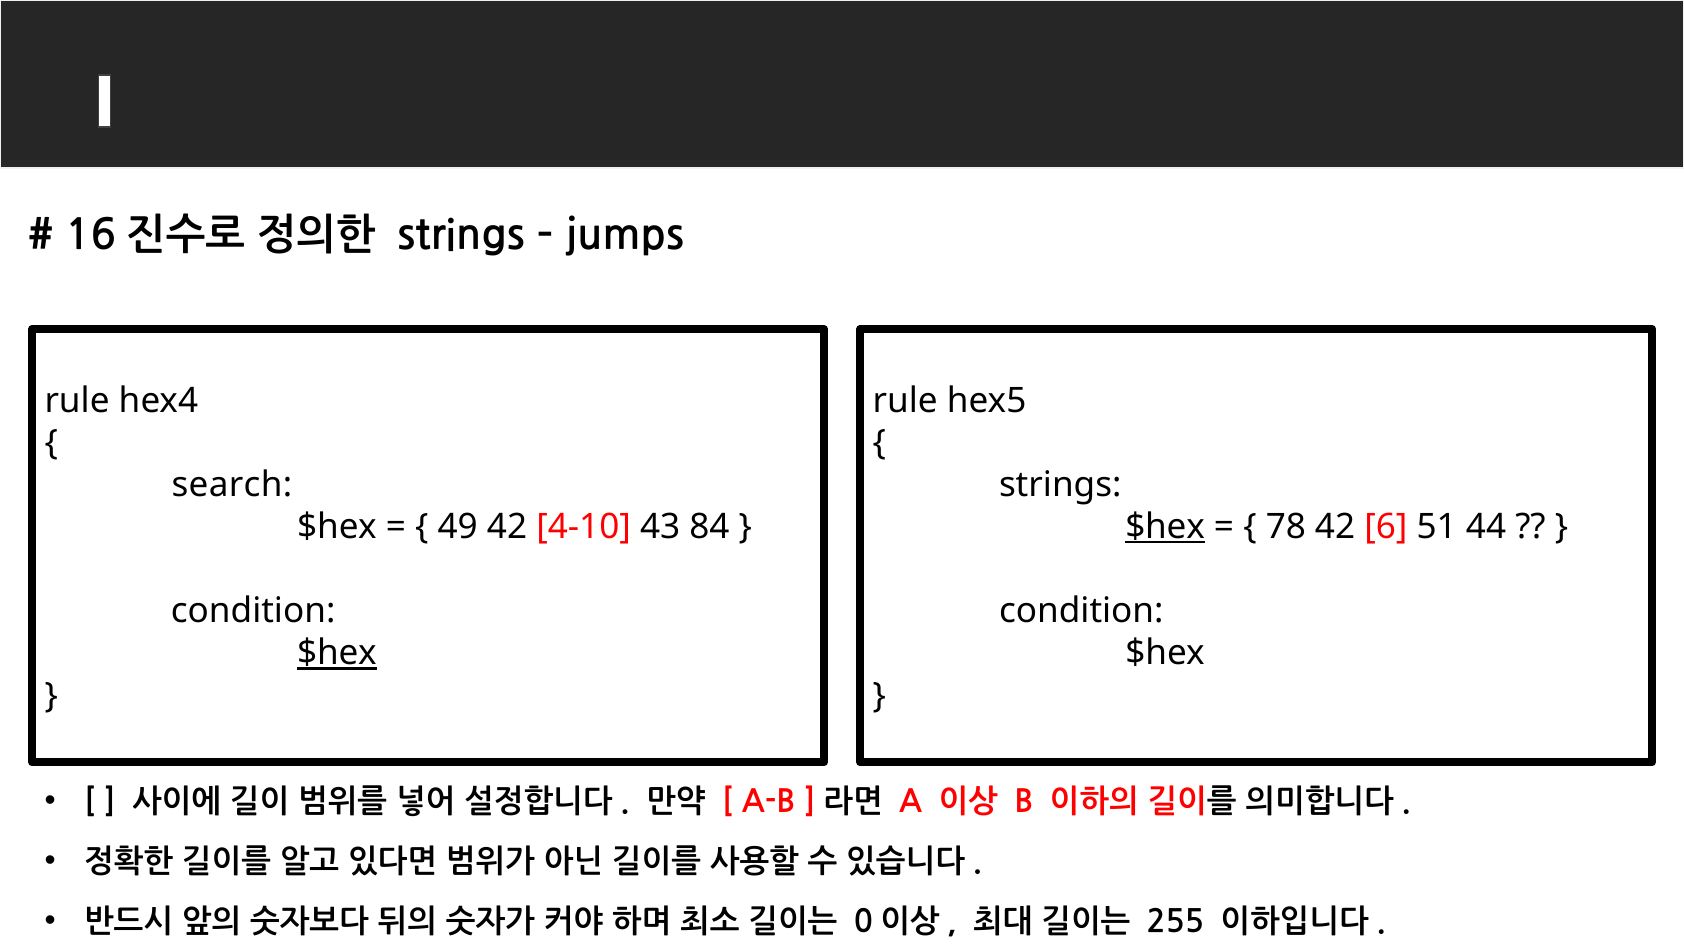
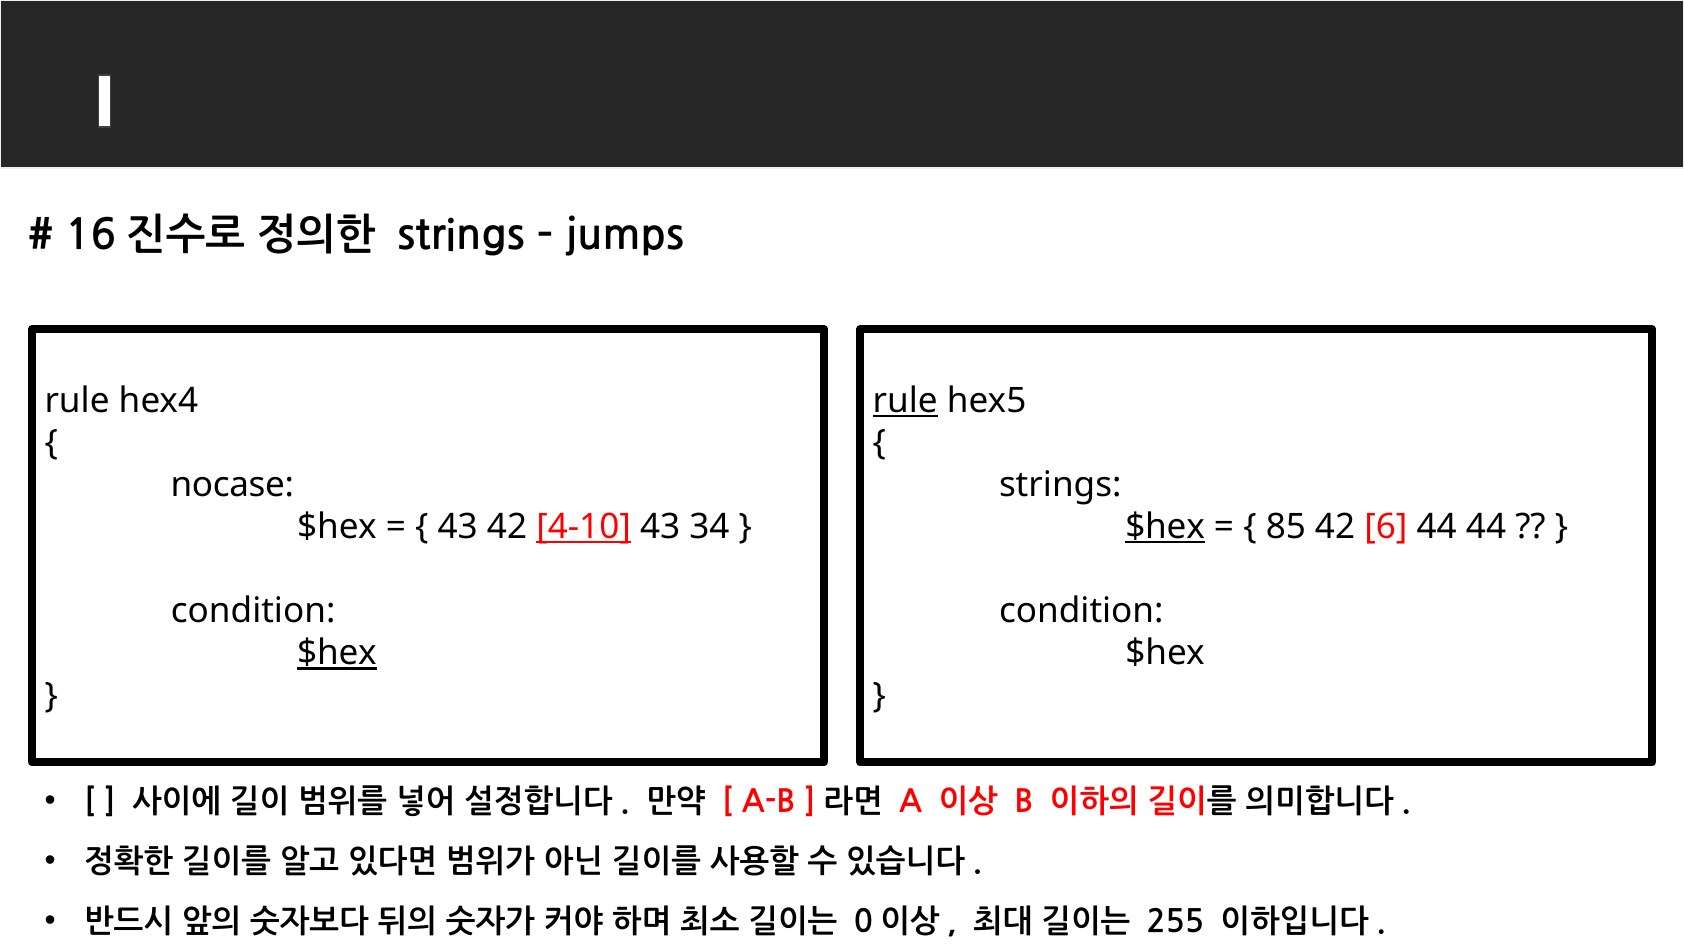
rule at (905, 401) underline: none -> present
search: search -> nocase
49 at (458, 527): 49 -> 43
4-10 underline: none -> present
84: 84 -> 34
78: 78 -> 85
6 51: 51 -> 44
